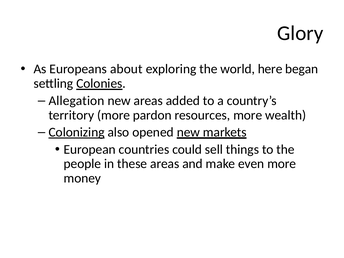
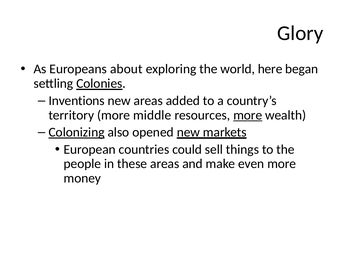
Allegation: Allegation -> Inventions
pardon: pardon -> middle
more at (248, 115) underline: none -> present
